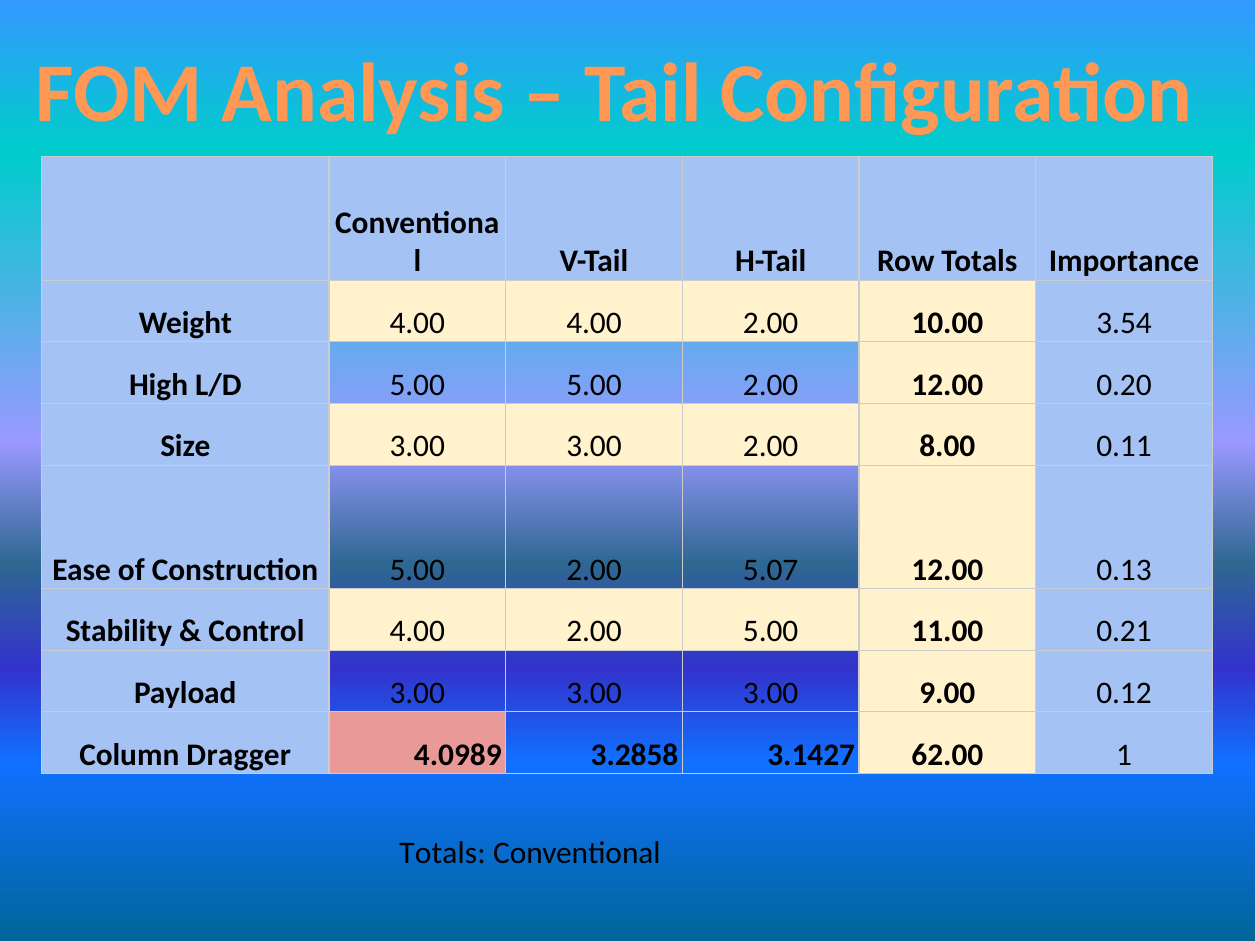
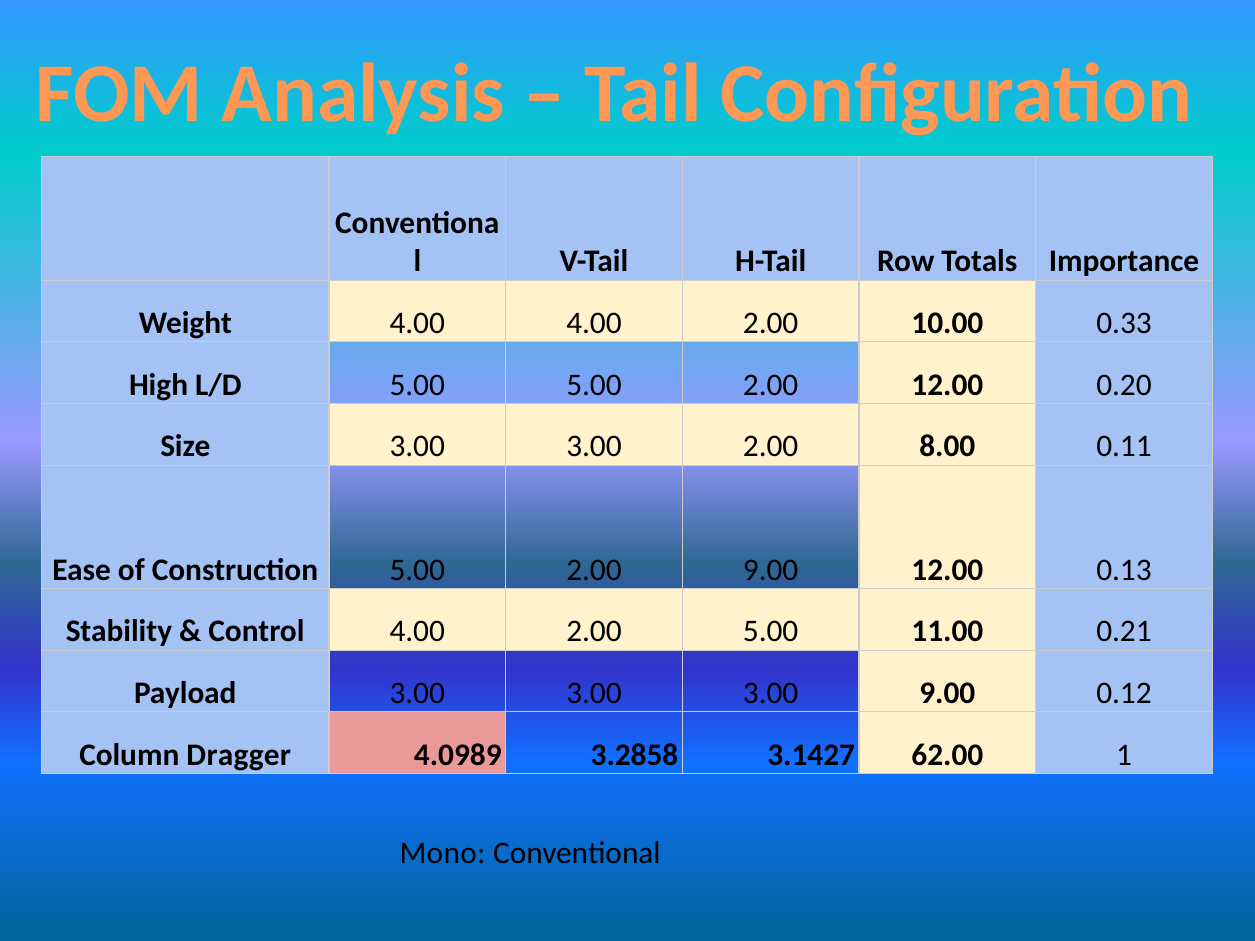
3.54: 3.54 -> 0.33
2.00 5.07: 5.07 -> 9.00
Totals at (443, 853): Totals -> Mono
